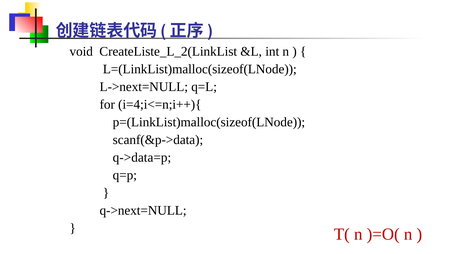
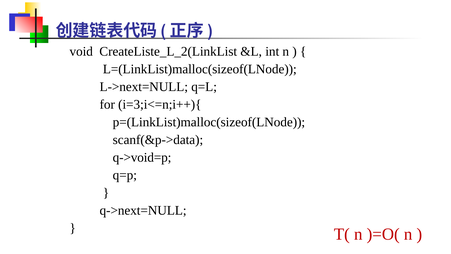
i=4;i<=n;i++){: i=4;i<=n;i++){ -> i=3;i<=n;i++){
q->data=p: q->data=p -> q->void=p
